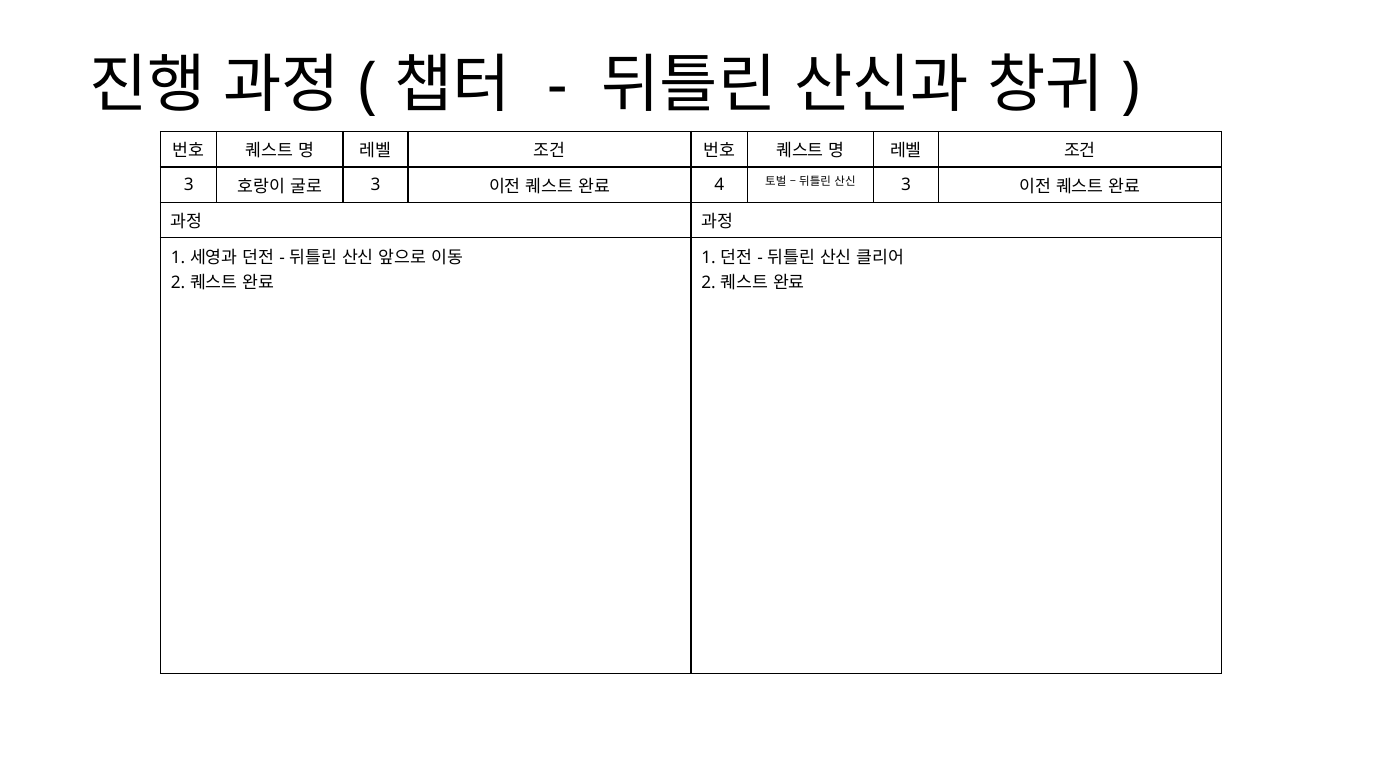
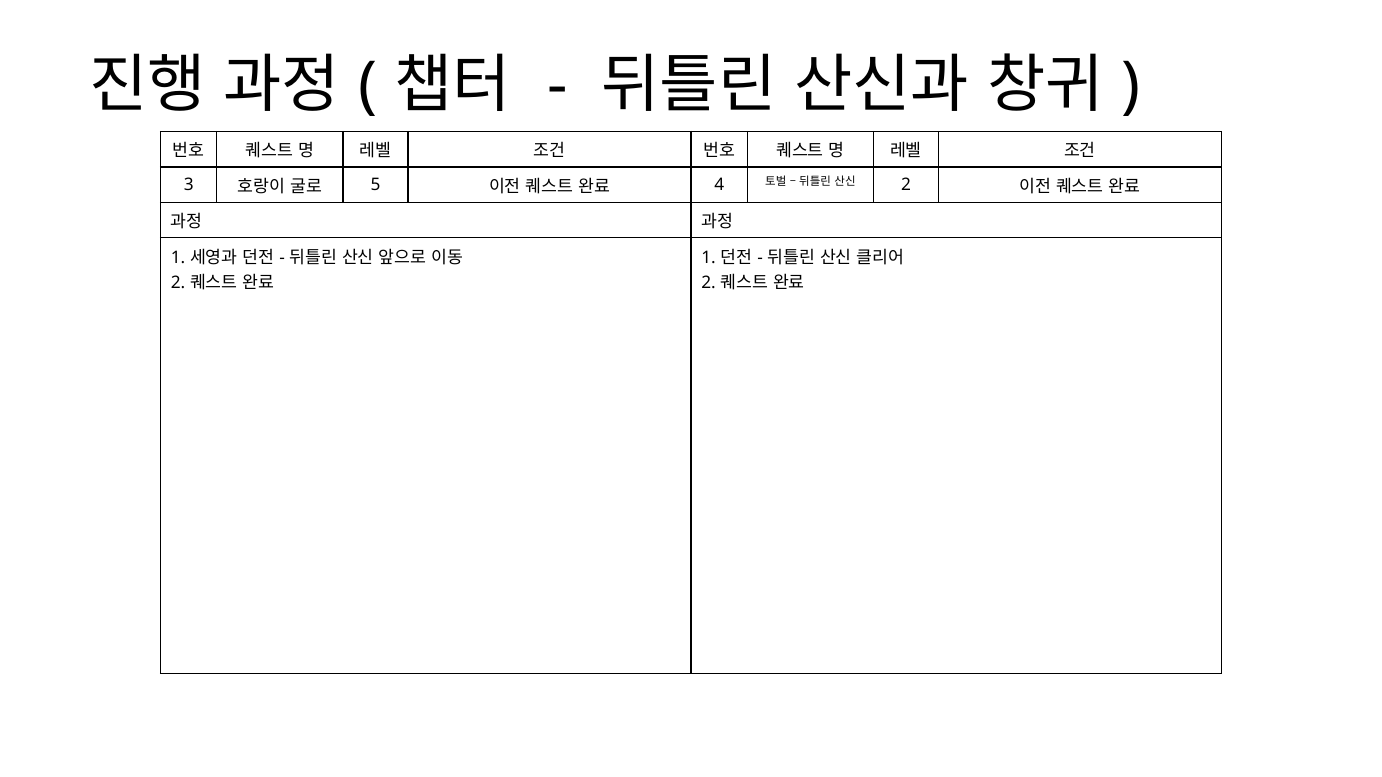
3 at (376, 185): 3 -> 5
3 at (906, 185): 3 -> 2
